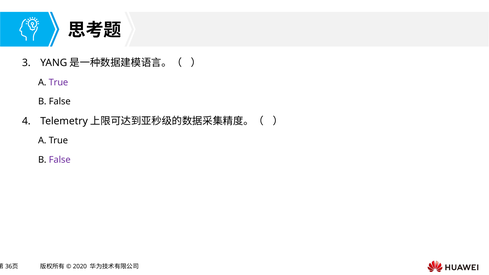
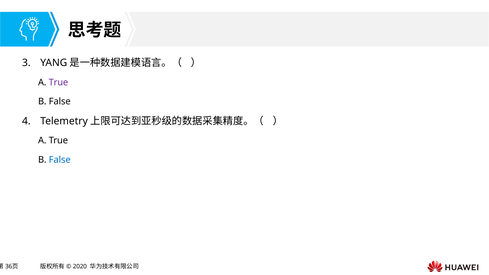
False at (60, 160) colour: purple -> blue
